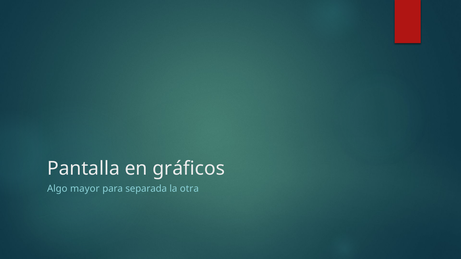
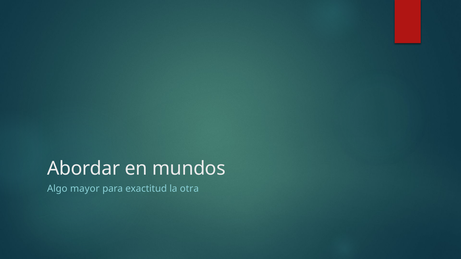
Pantalla: Pantalla -> Abordar
gráficos: gráficos -> mundos
separada: separada -> exactitud
